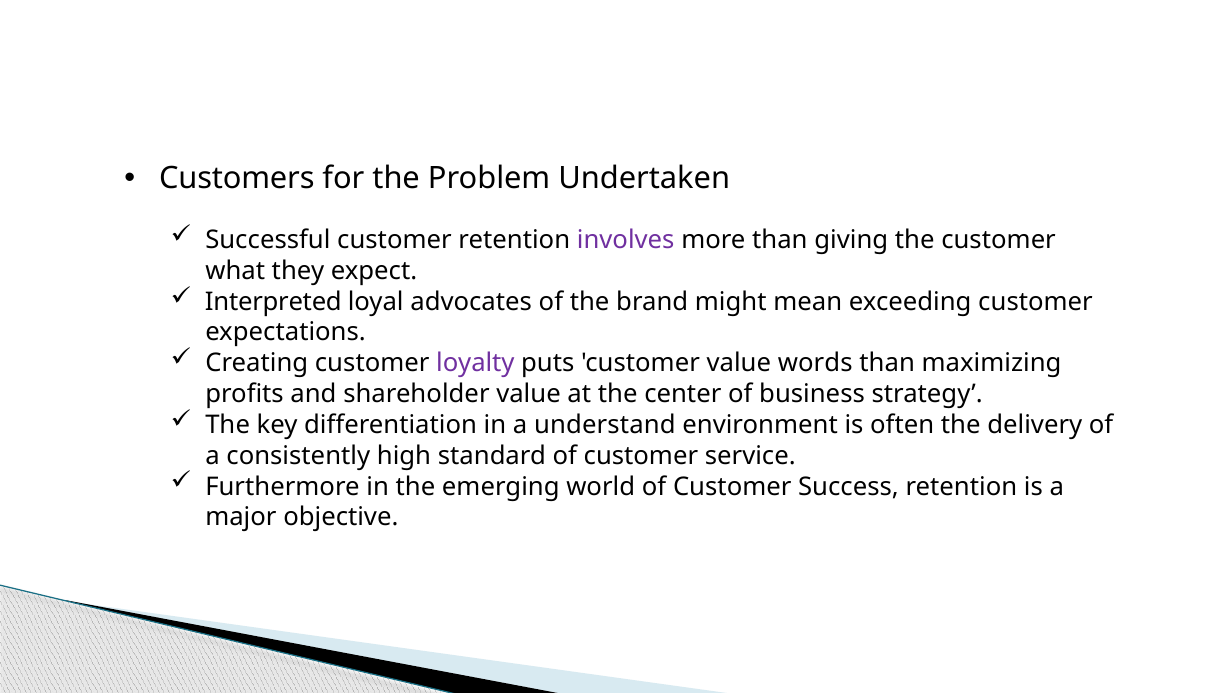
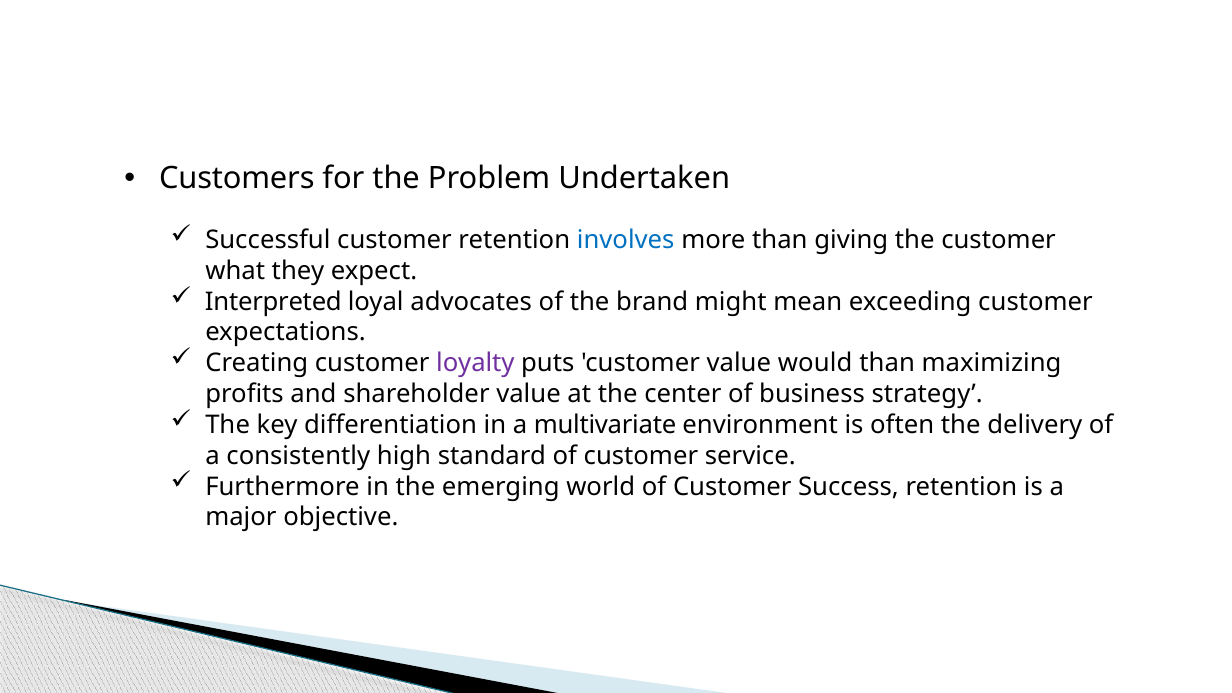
involves colour: purple -> blue
words: words -> would
understand: understand -> multivariate
